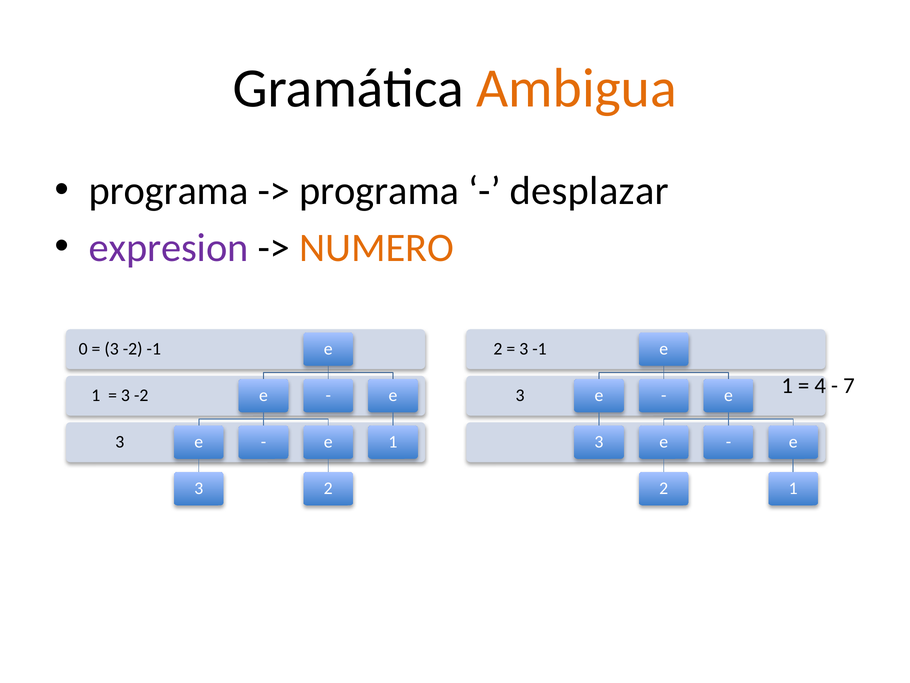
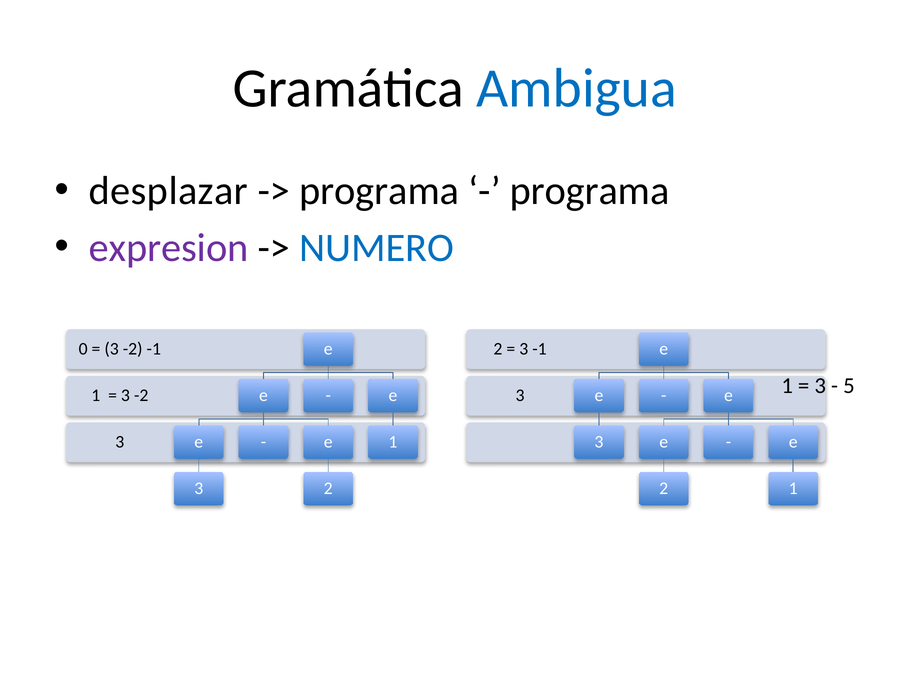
Ambigua colour: orange -> blue
programa at (169, 191): programa -> desplazar
desplazar at (589, 191): desplazar -> programa
NUMERO colour: orange -> blue
4 at (820, 385): 4 -> 3
7: 7 -> 5
